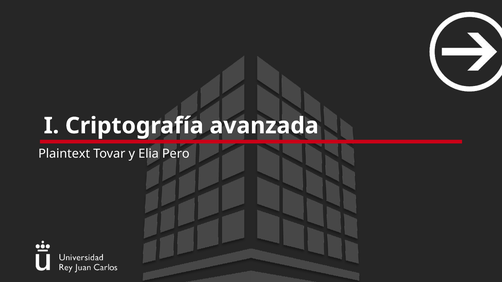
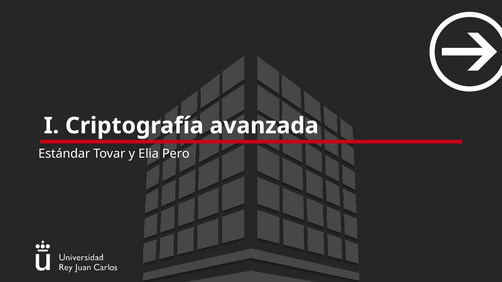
Plaintext: Plaintext -> Estándar
